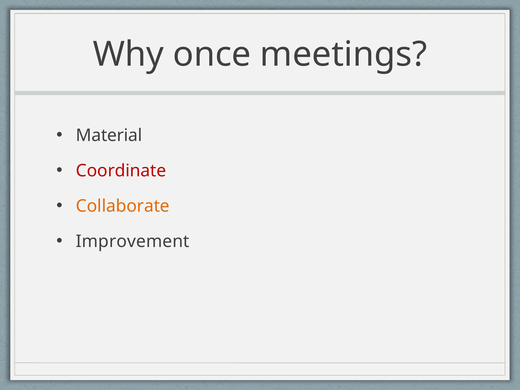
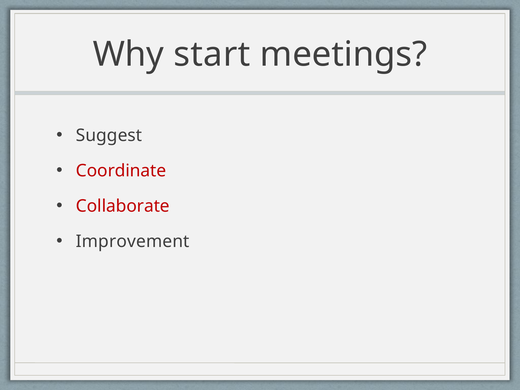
once: once -> start
Material: Material -> Suggest
Collaborate colour: orange -> red
